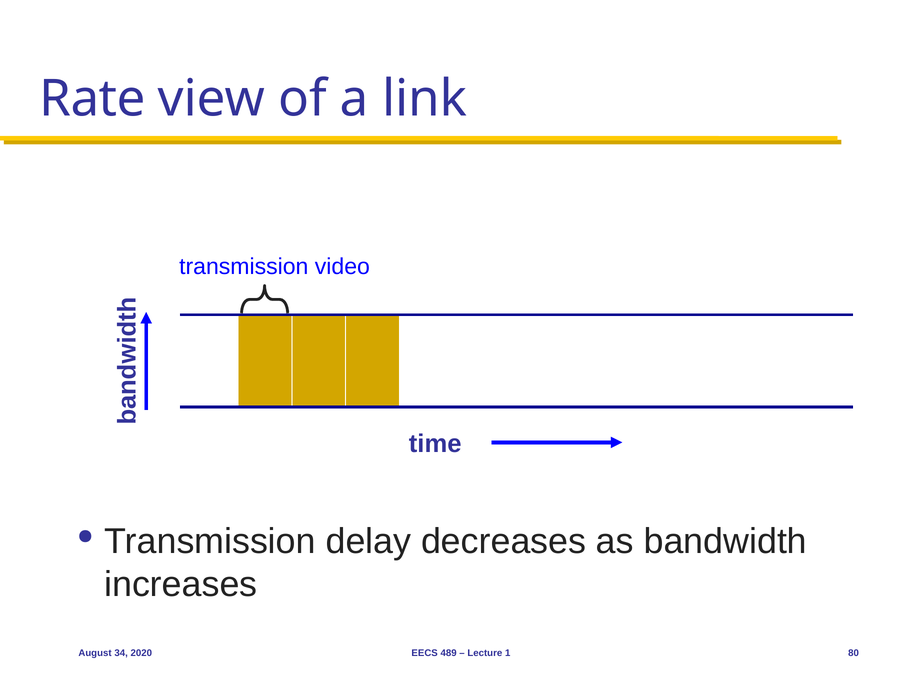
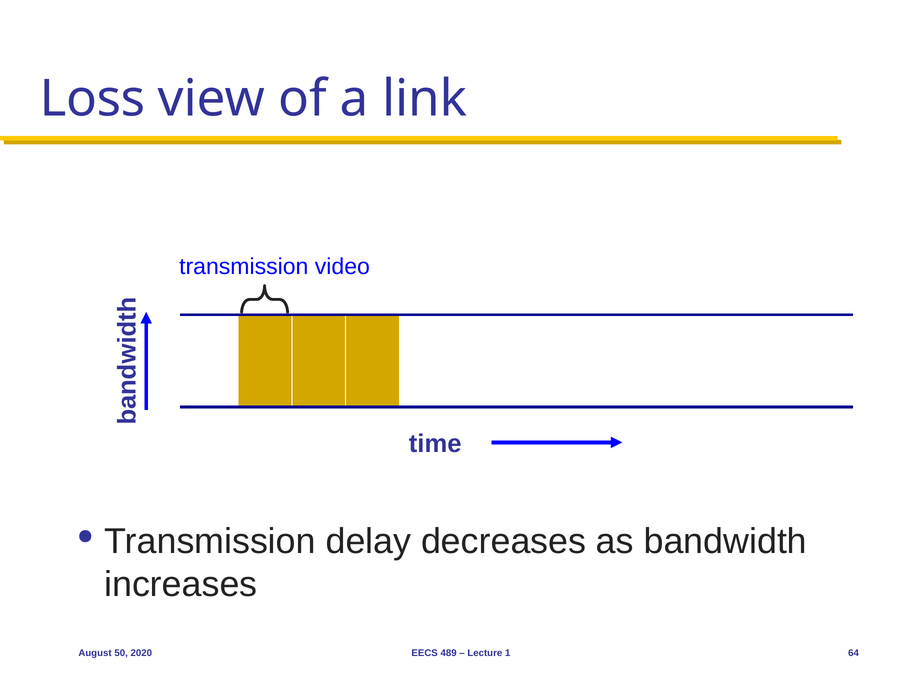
Rate: Rate -> Loss
34: 34 -> 50
80: 80 -> 64
